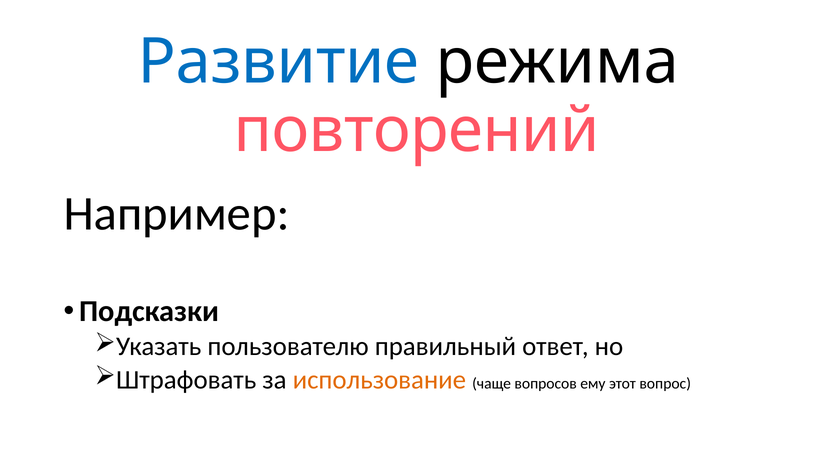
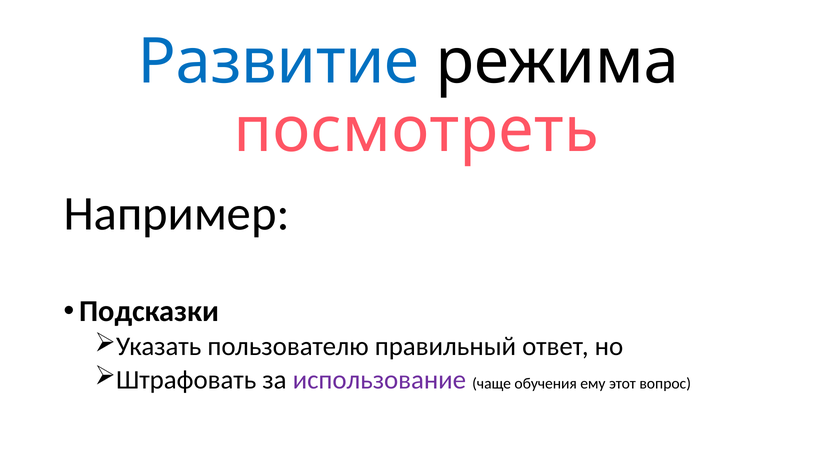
повторений: повторений -> посмотреть
использование colour: orange -> purple
вопросов: вопросов -> обучения
